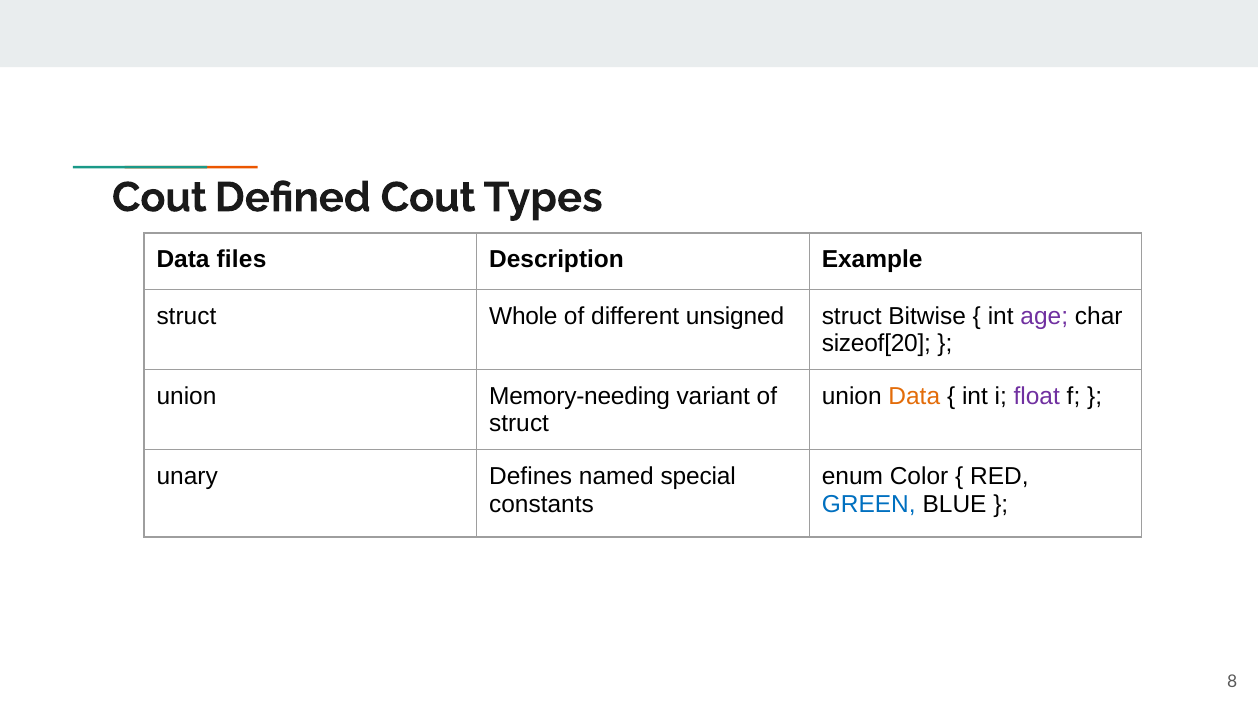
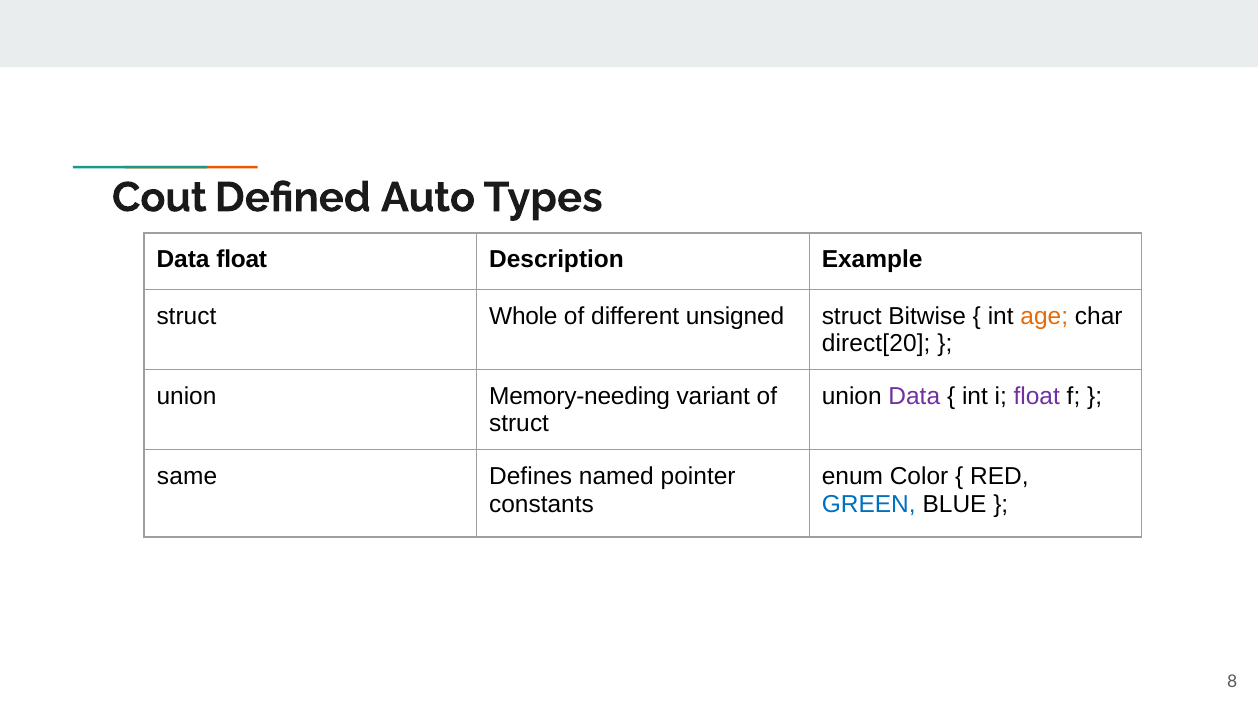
Defined Cout: Cout -> Auto
Data files: files -> float
age colour: purple -> orange
sizeof[20: sizeof[20 -> direct[20
Data at (914, 396) colour: orange -> purple
unary: unary -> same
special: special -> pointer
